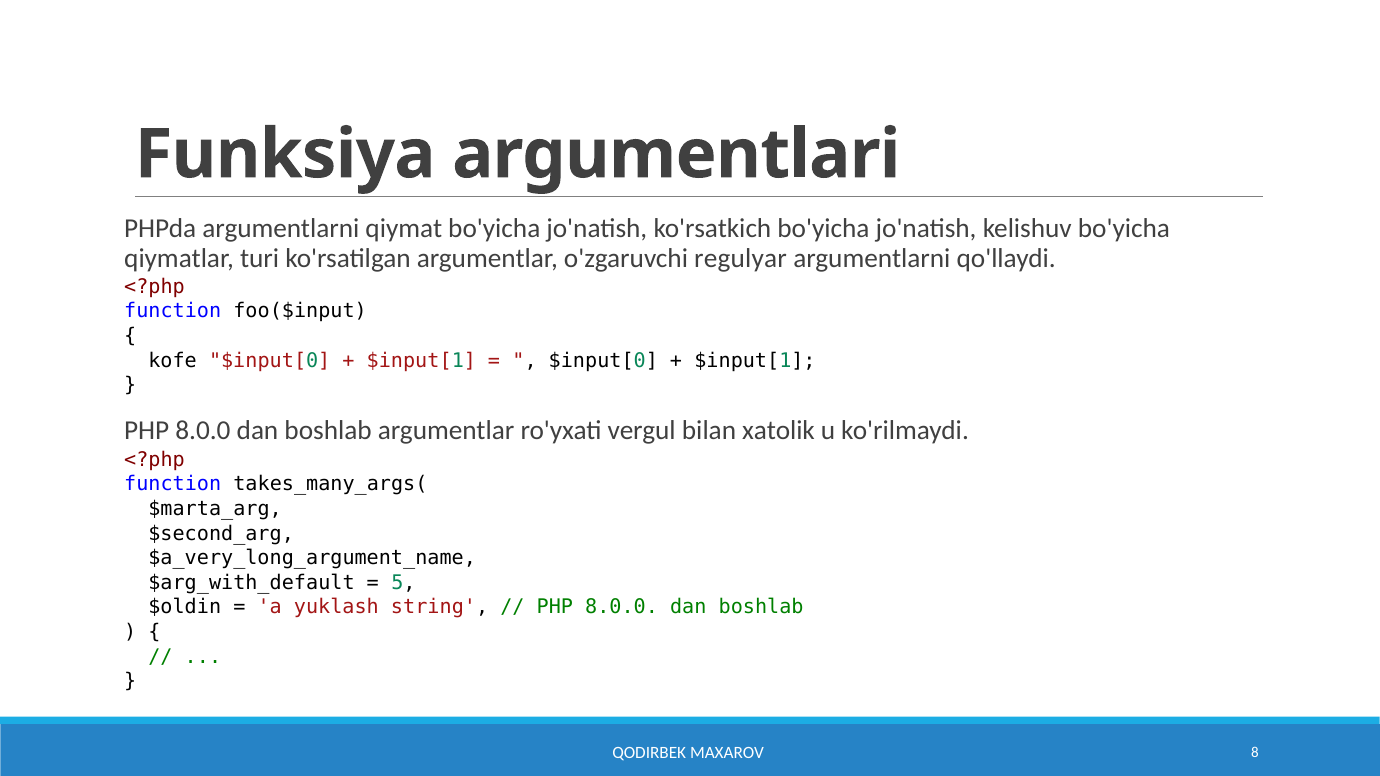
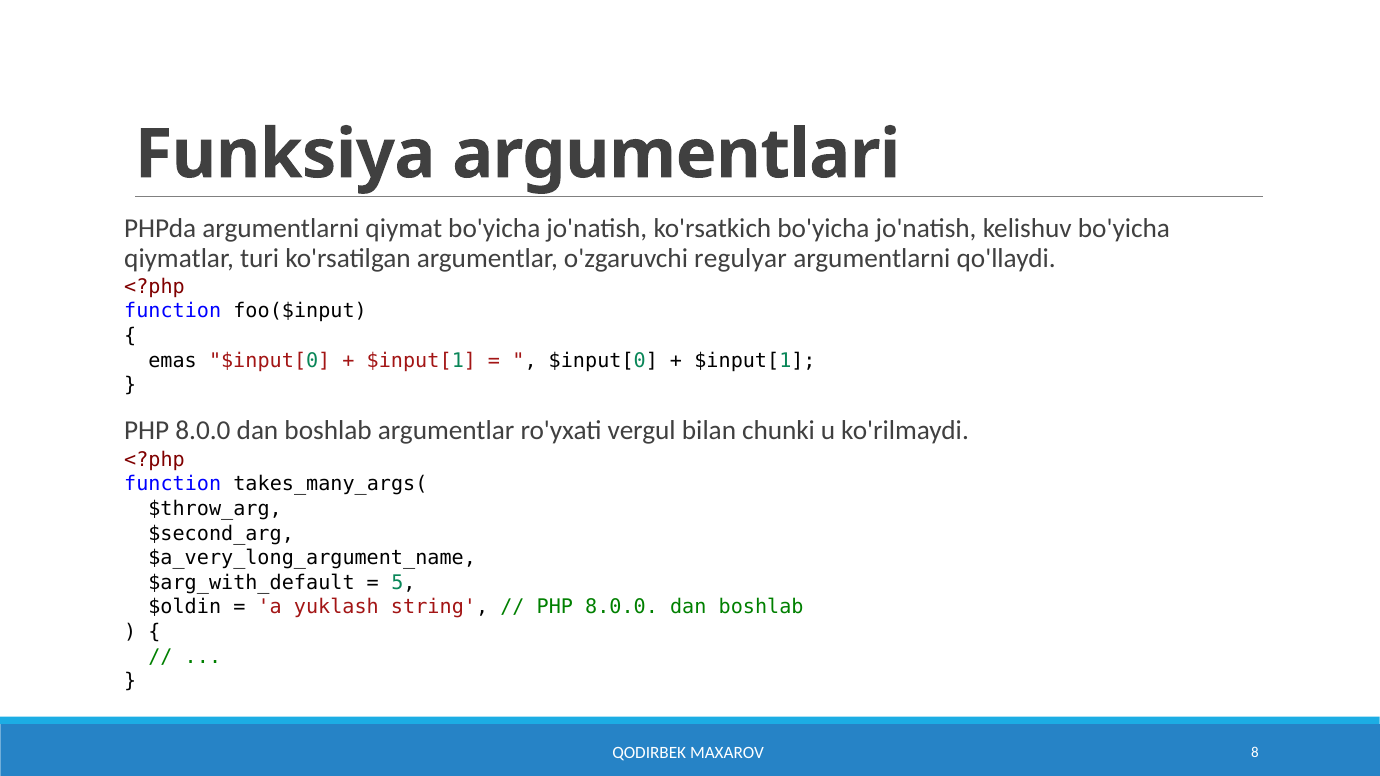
kofe: kofe -> emas
xatolik: xatolik -> chunki
$marta_arg: $marta_arg -> $throw_arg
